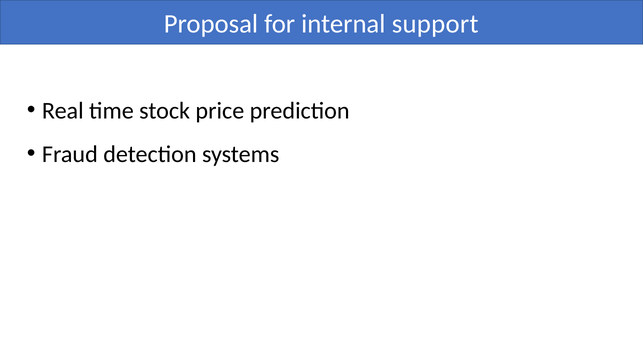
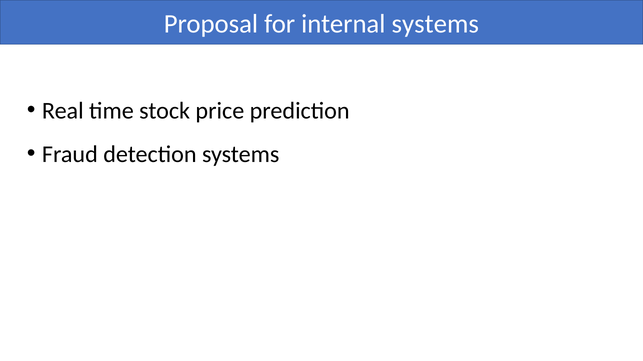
internal support: support -> systems
